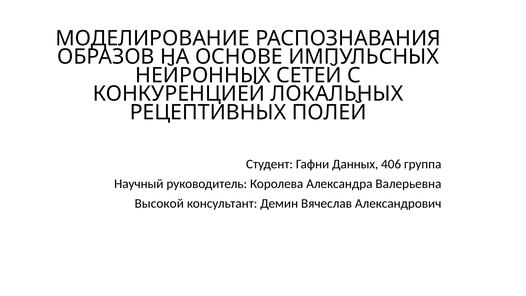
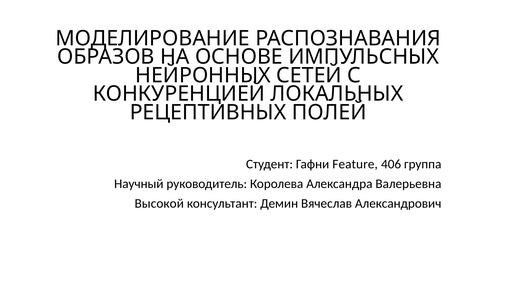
Данных: Данных -> Feature
